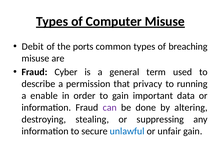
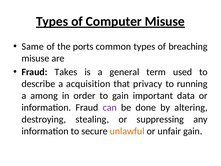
Debit: Debit -> Same
Cyber: Cyber -> Takes
permission: permission -> acquisition
enable: enable -> among
unlawful colour: blue -> orange
